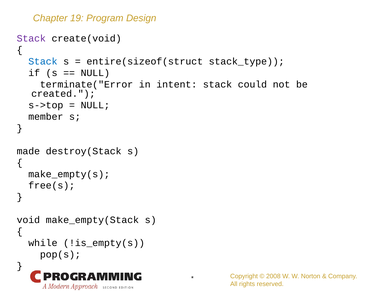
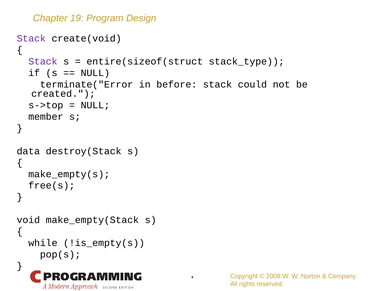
Stack at (43, 61) colour: blue -> purple
intent: intent -> before
made: made -> data
